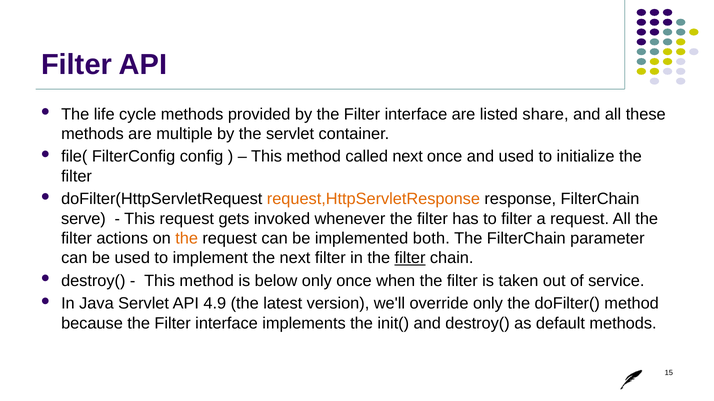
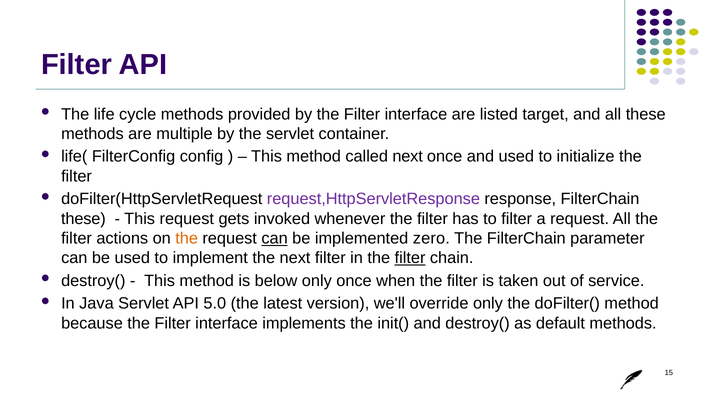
share: share -> target
file(: file( -> life(
request,HttpServletResponse colour: orange -> purple
serve at (83, 219): serve -> these
can at (275, 239) underline: none -> present
both: both -> zero
4.9: 4.9 -> 5.0
